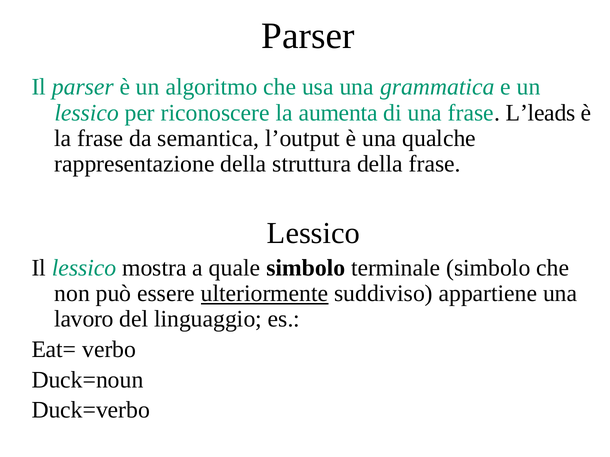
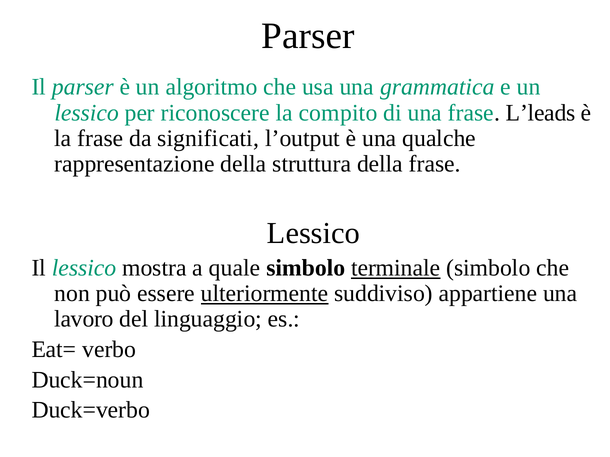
aumenta: aumenta -> compito
semantica: semantica -> significati
terminale underline: none -> present
